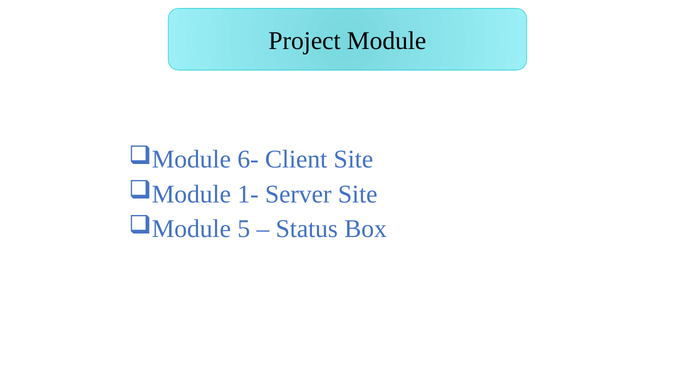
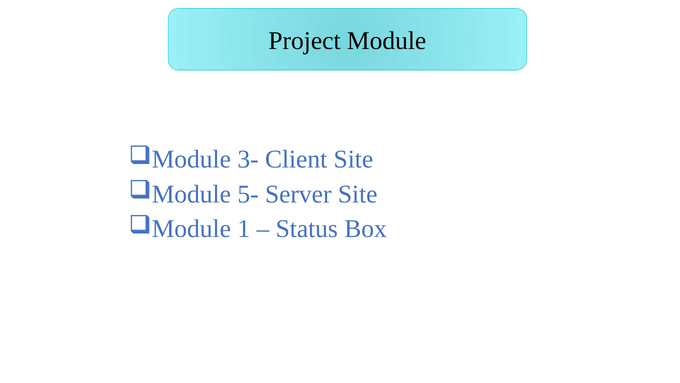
6-: 6- -> 3-
1-: 1- -> 5-
5: 5 -> 1
